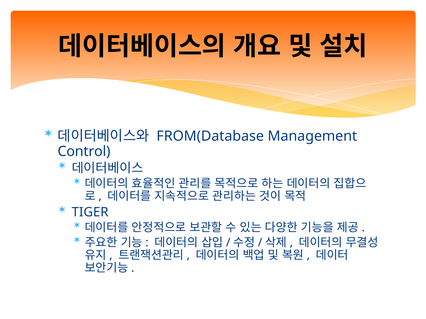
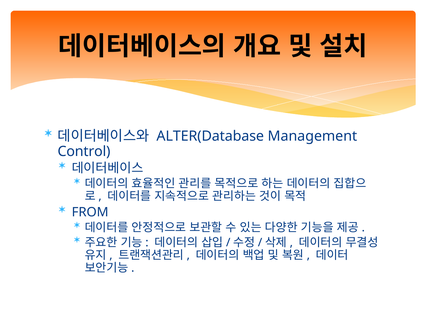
FROM(Database: FROM(Database -> ALTER(Database
TIGER: TIGER -> FROM
